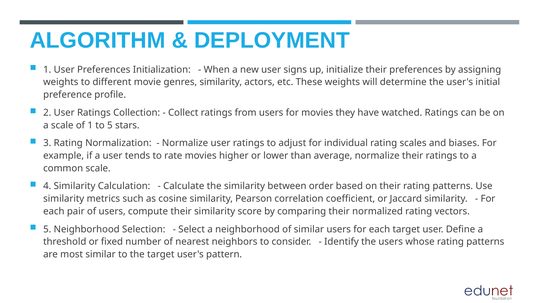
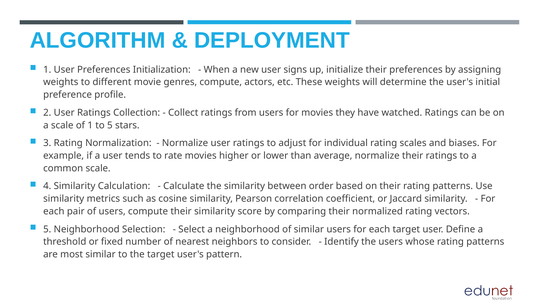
genres similarity: similarity -> compute
